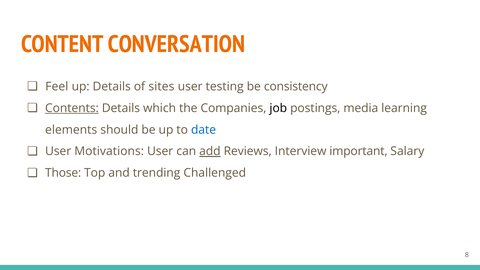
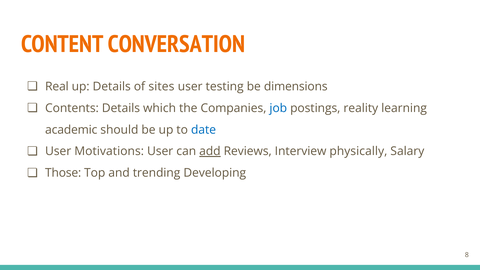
Feel: Feel -> Real
consistency: consistency -> dimensions
Contents underline: present -> none
job colour: black -> blue
media: media -> reality
elements: elements -> academic
important: important -> physically
Challenged: Challenged -> Developing
